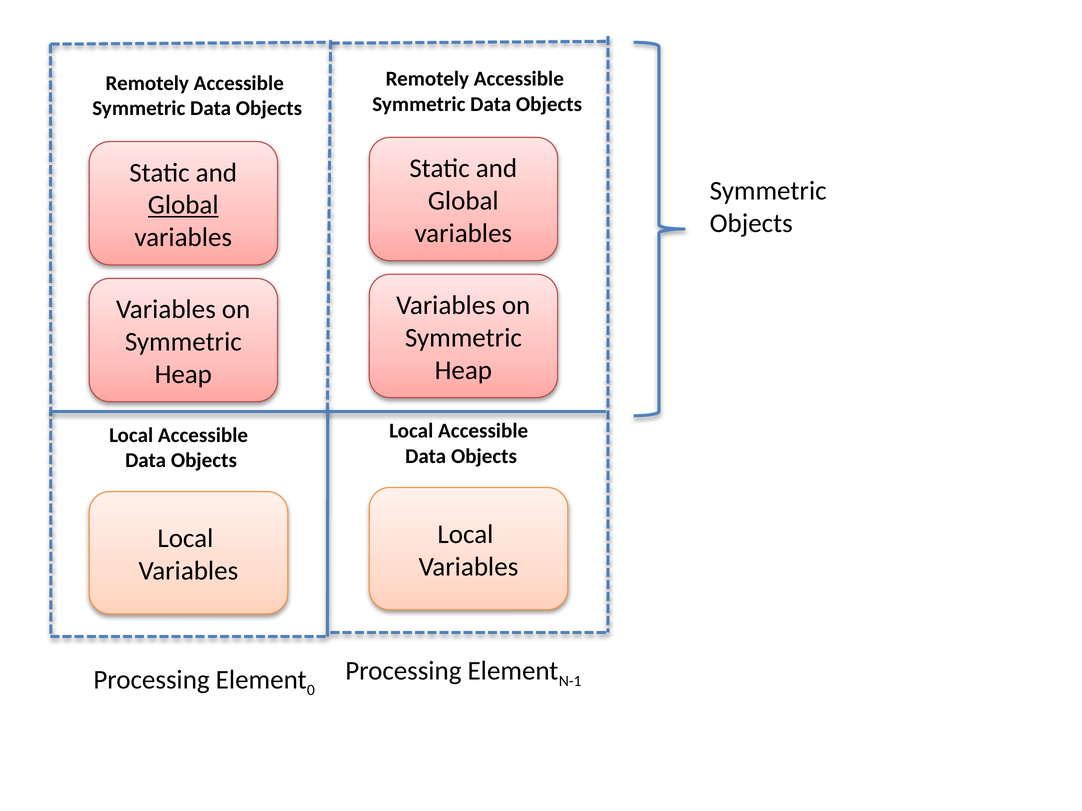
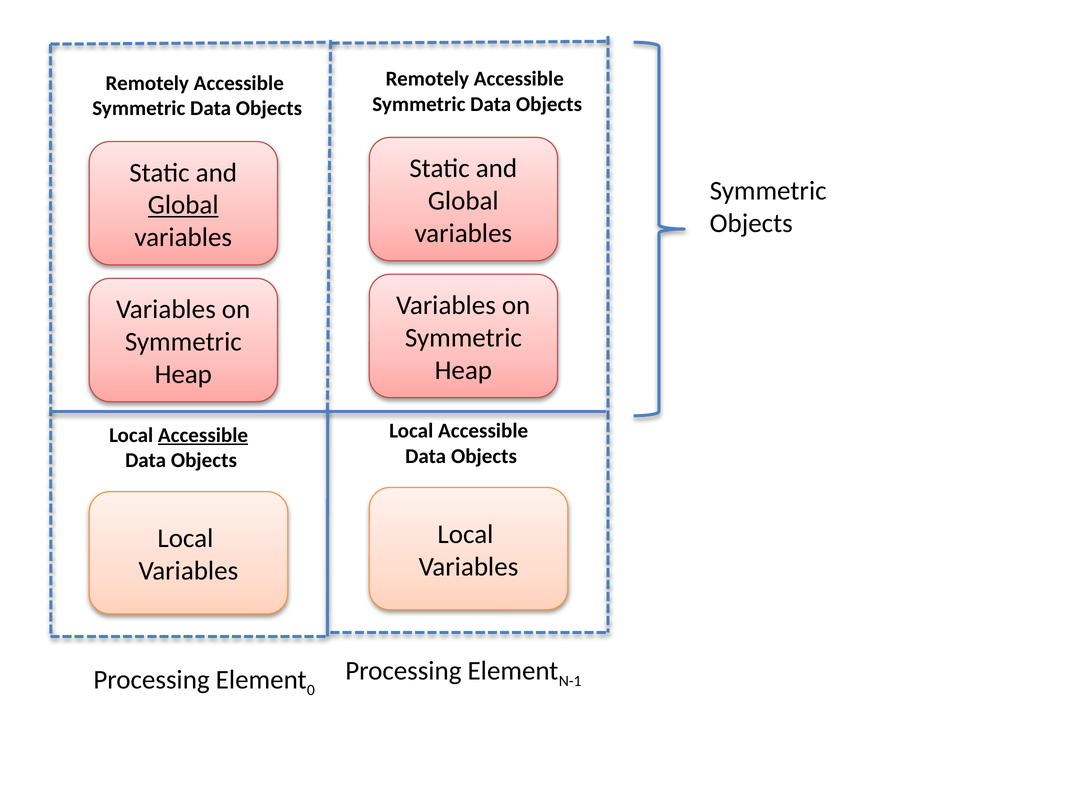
Accessible at (203, 435) underline: none -> present
